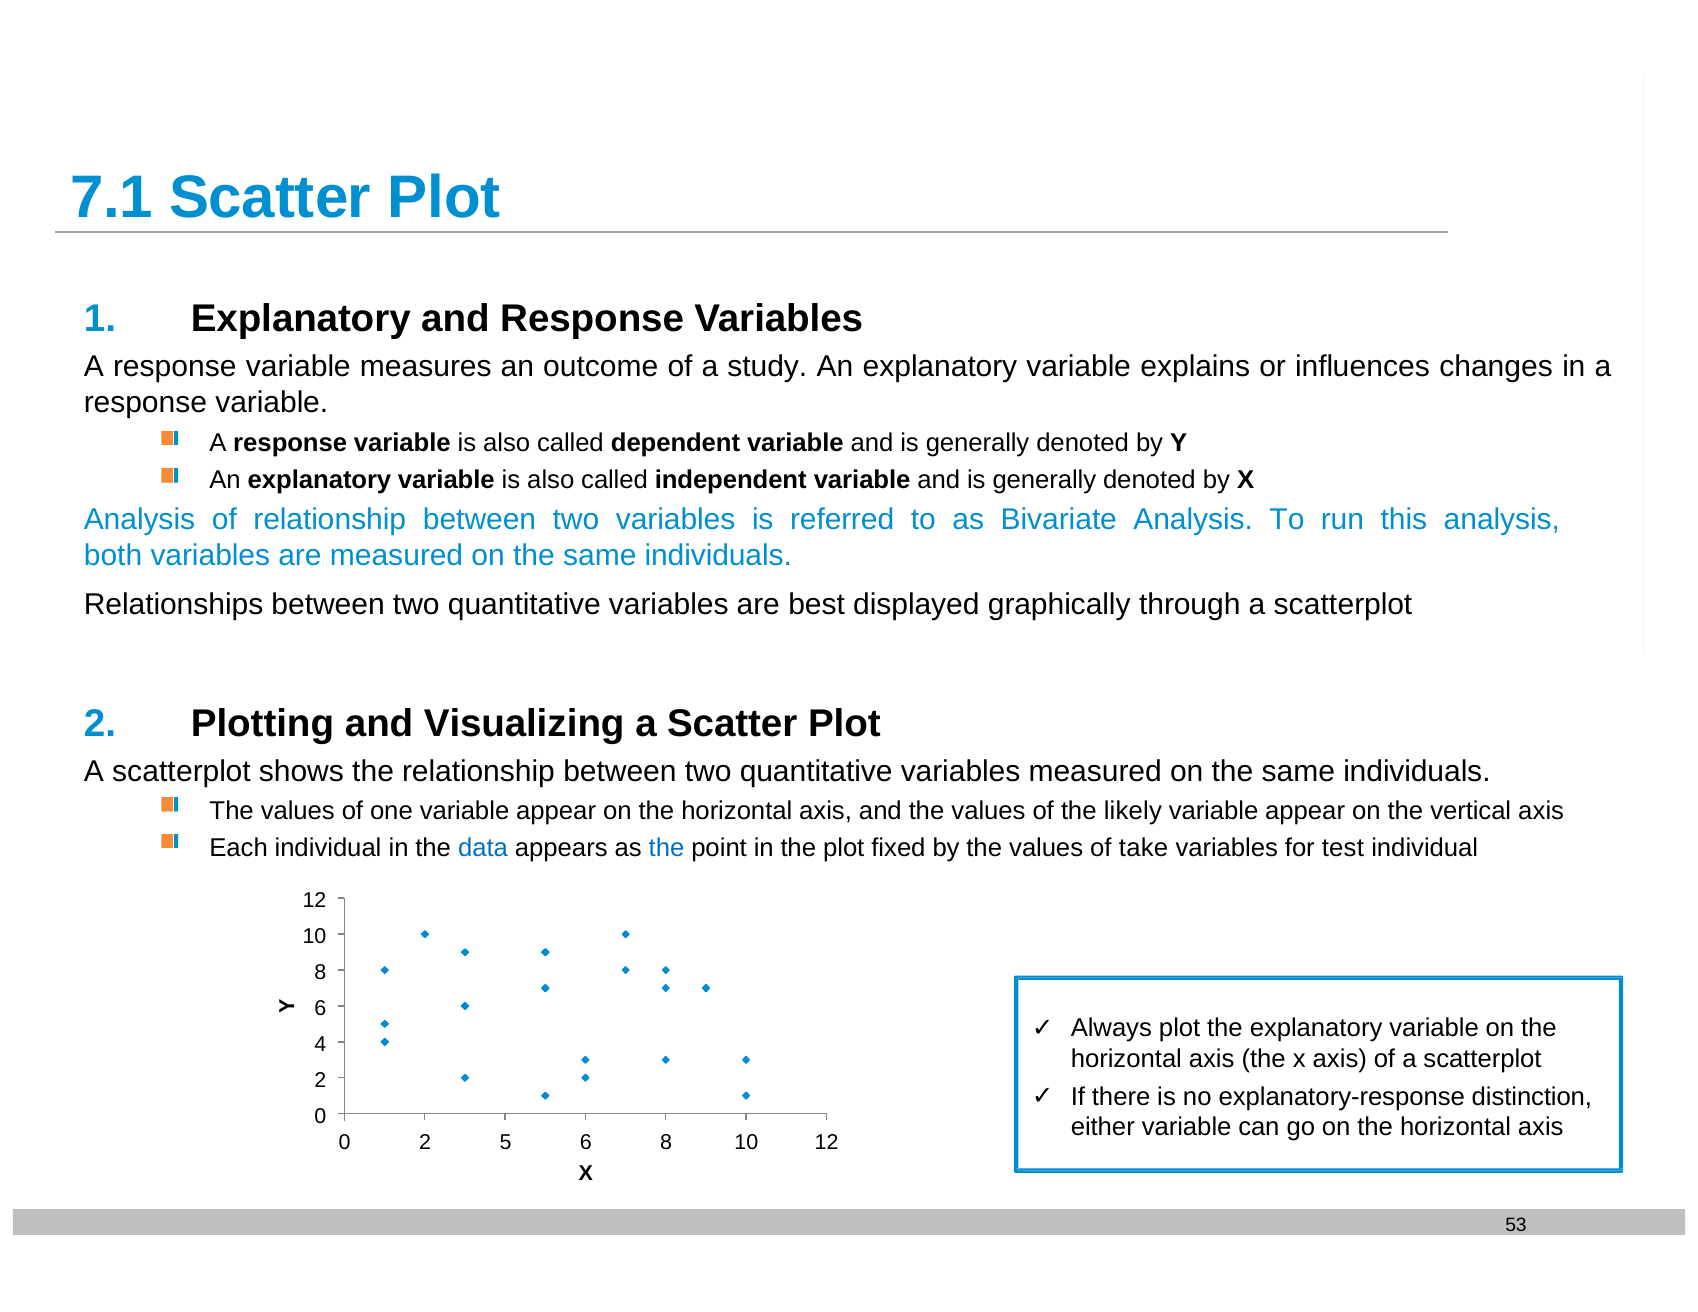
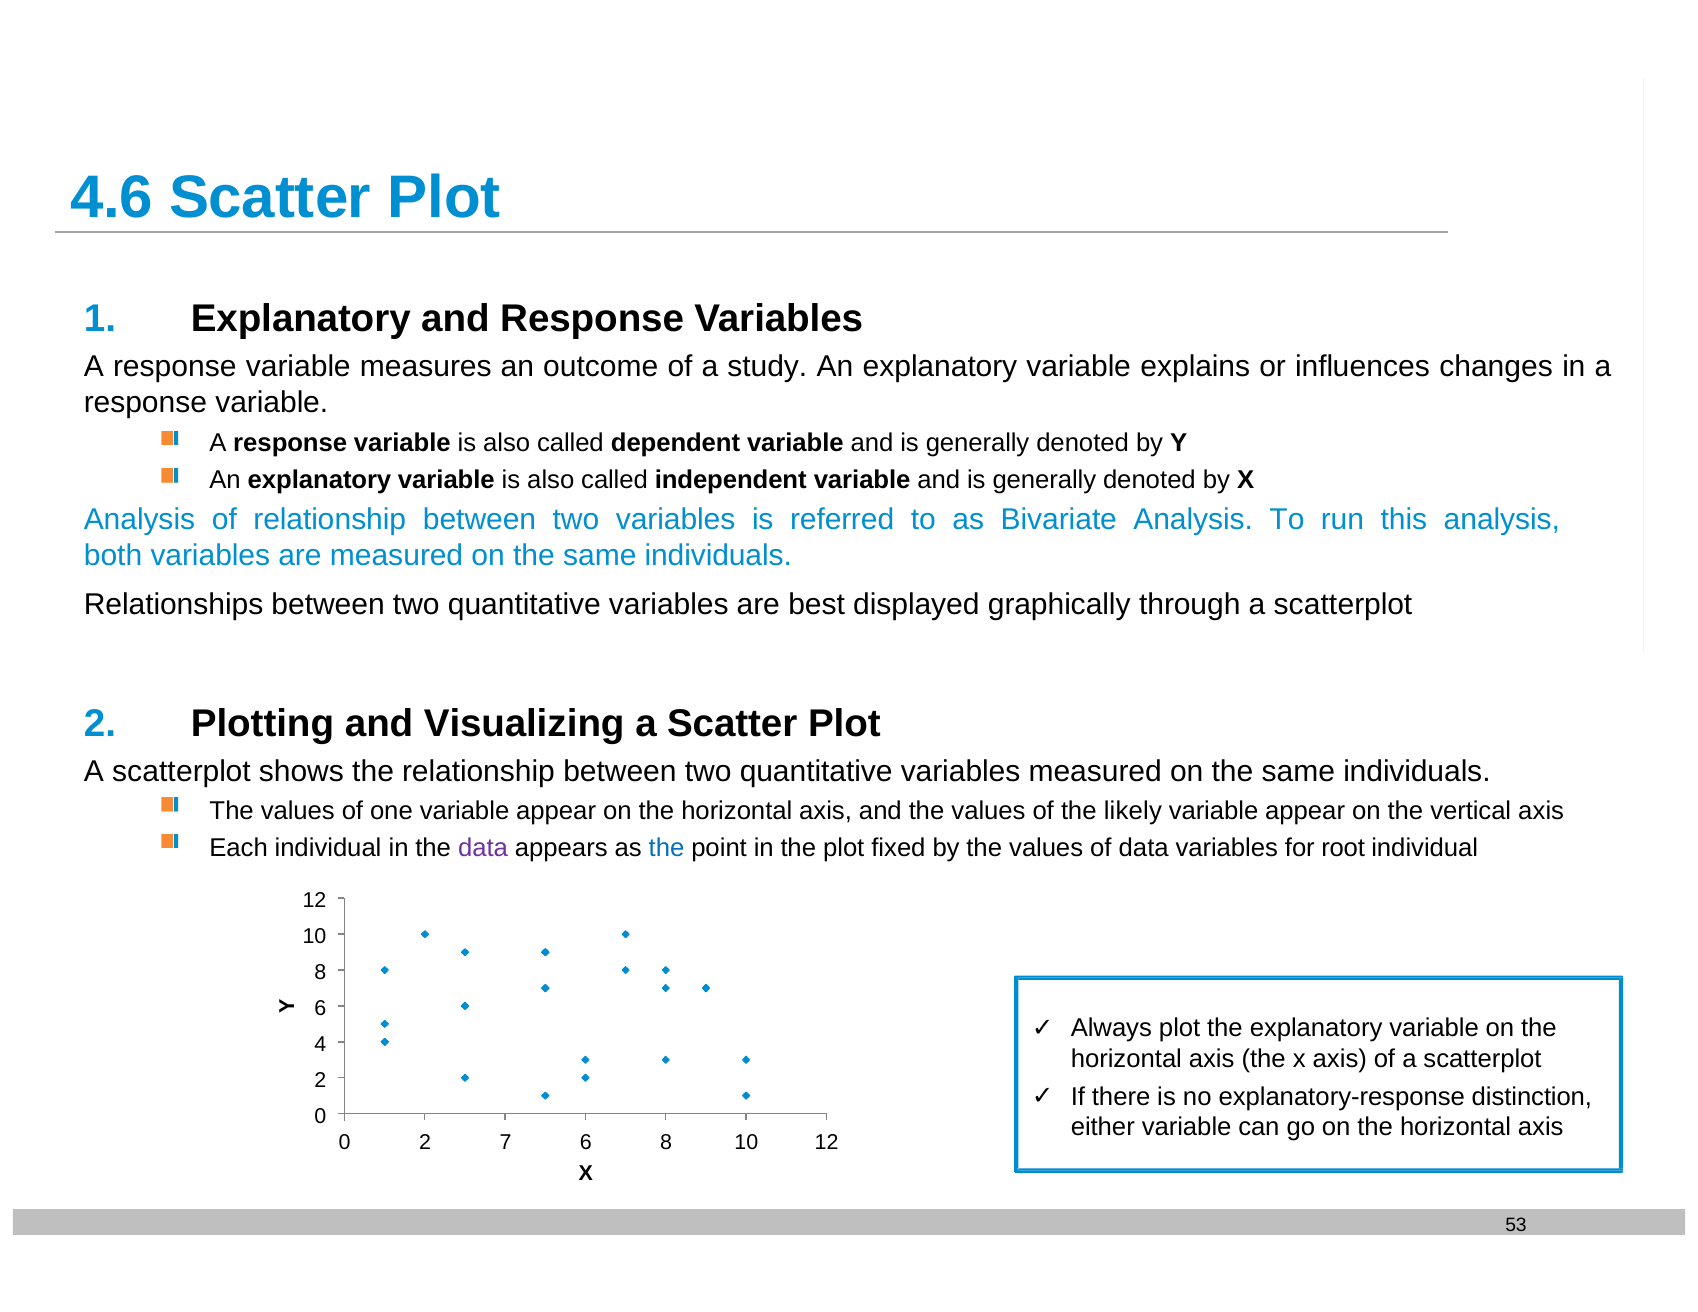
7.1: 7.1 -> 4.6
data at (483, 849) colour: blue -> purple
of take: take -> data
test: test -> root
5: 5 -> 7
